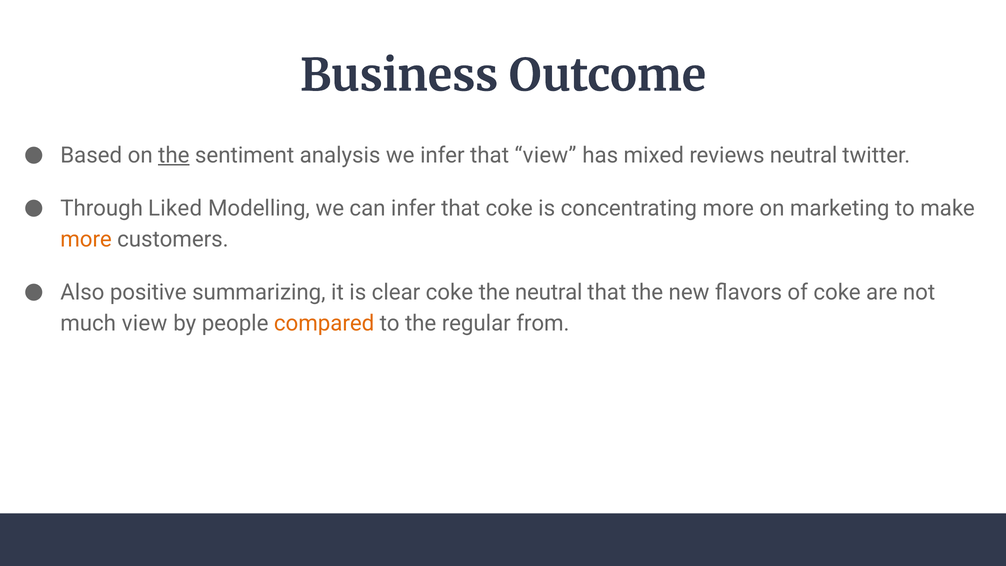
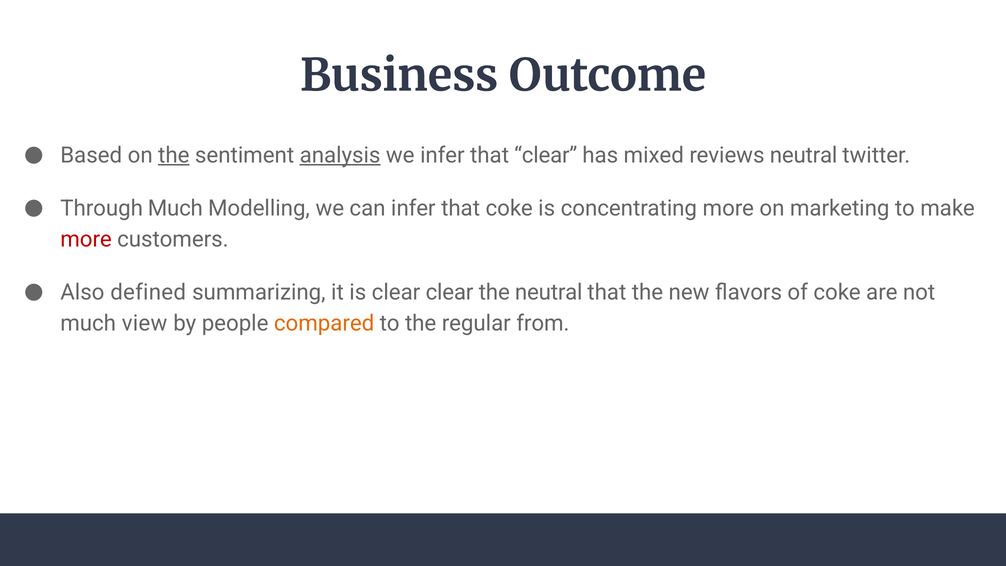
analysis underline: none -> present
that view: view -> clear
Through Liked: Liked -> Much
more at (86, 239) colour: orange -> red
positive: positive -> defined
clear coke: coke -> clear
